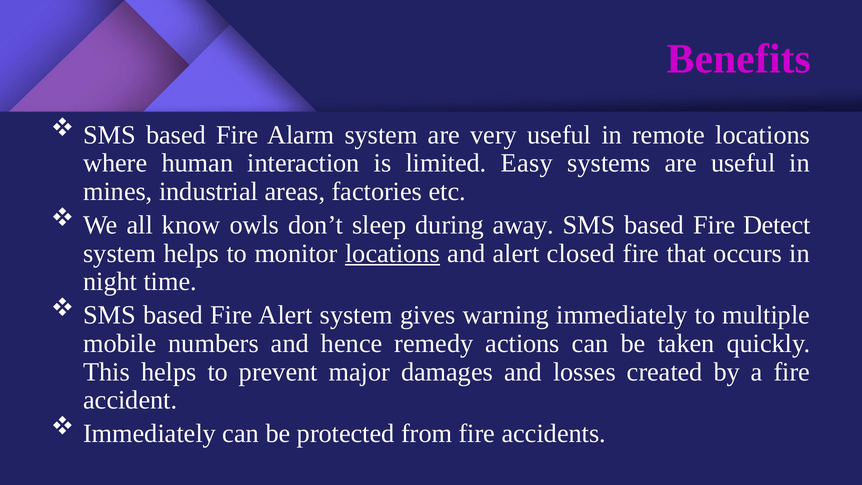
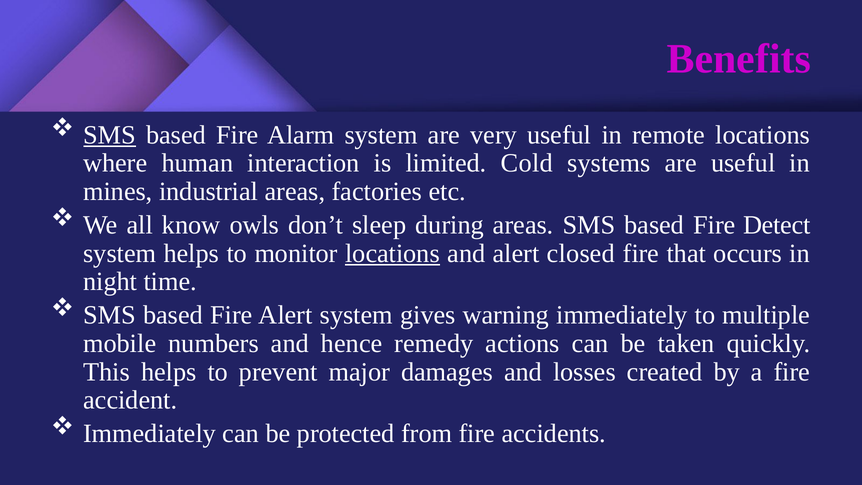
SMS at (110, 135) underline: none -> present
Easy: Easy -> Cold
during away: away -> areas
